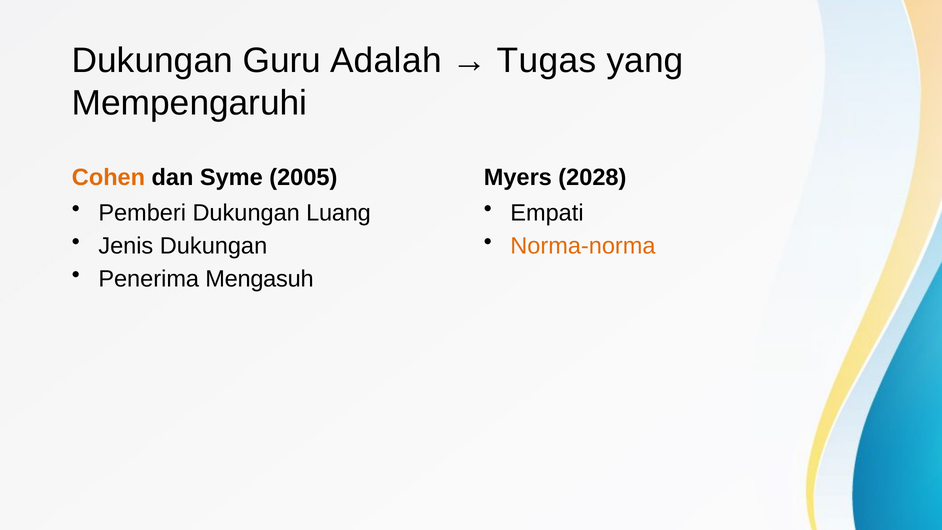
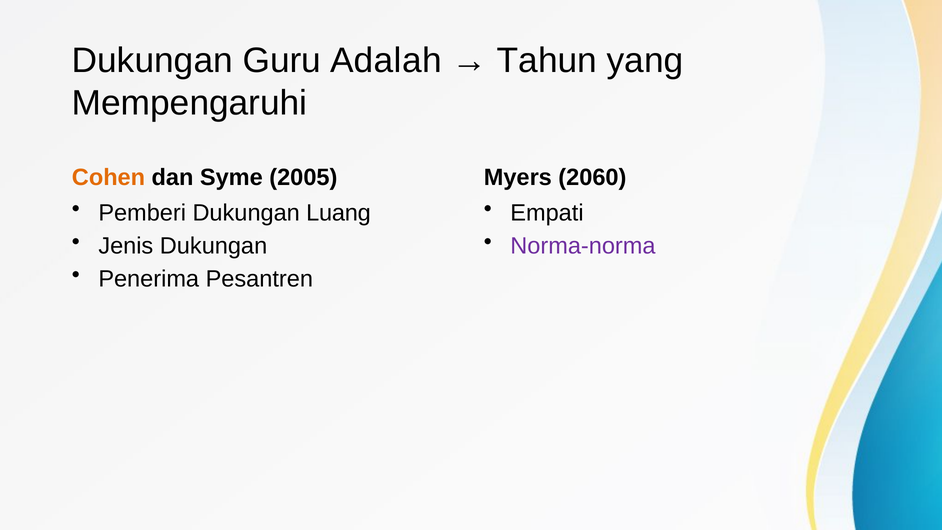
Tugas: Tugas -> Tahun
2028: 2028 -> 2060
Norma-norma colour: orange -> purple
Mengasuh: Mengasuh -> Pesantren
